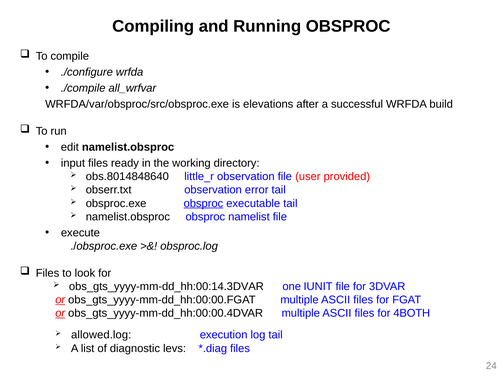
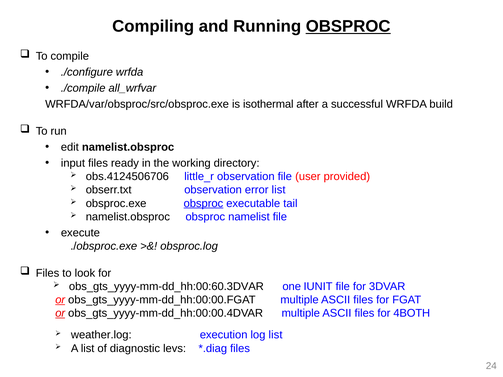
OBSPROC at (348, 26) underline: none -> present
elevations: elevations -> isothermal
obs.8014848640: obs.8014848640 -> obs.4124506706
error tail: tail -> list
obs_gts_yyyy-mm-dd_hh:00:14.3DVAR: obs_gts_yyyy-mm-dd_hh:00:14.3DVAR -> obs_gts_yyyy-mm-dd_hh:00:60.3DVAR
allowed.log: allowed.log -> weather.log
log tail: tail -> list
